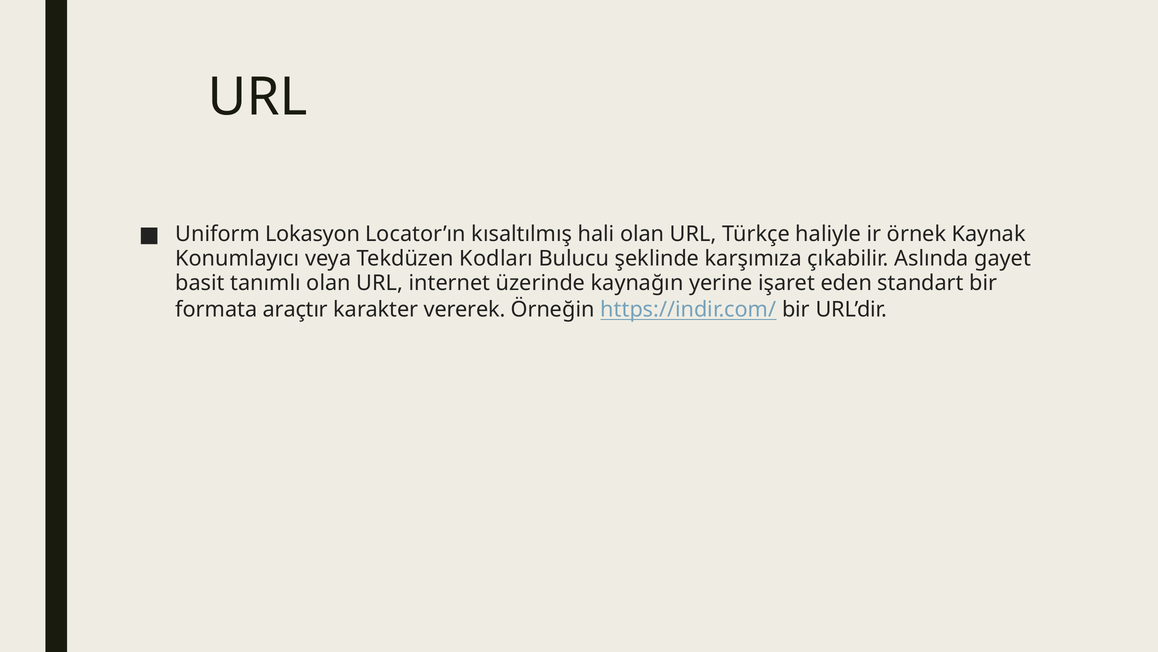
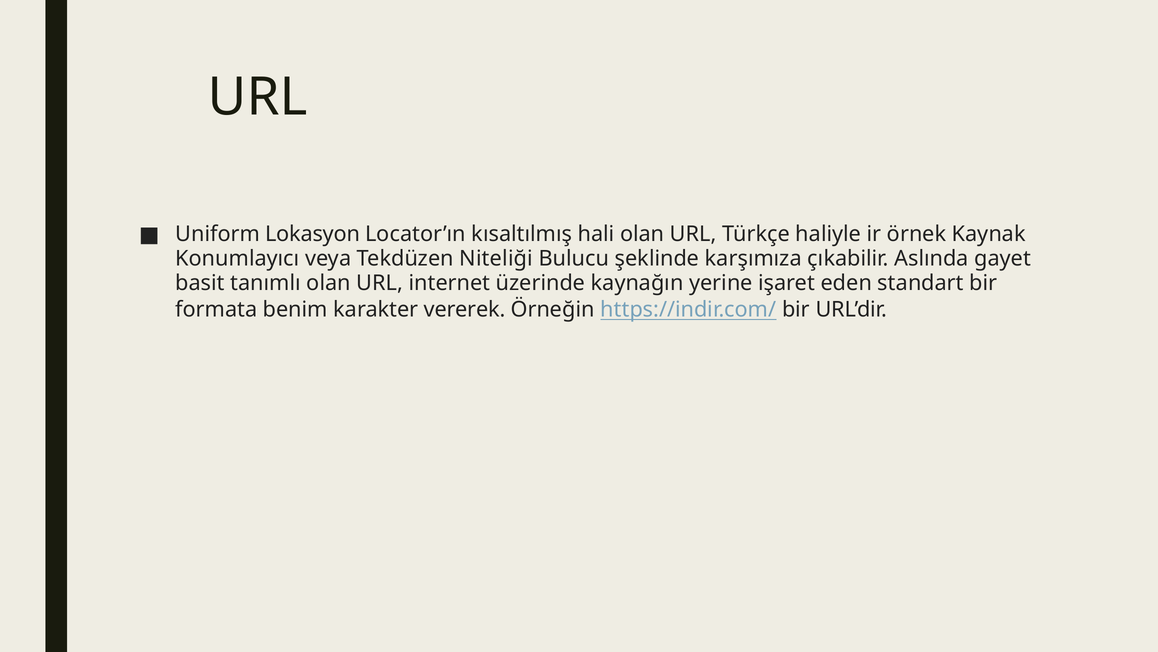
Kodları: Kodları -> Niteliği
araçtır: araçtır -> benim
